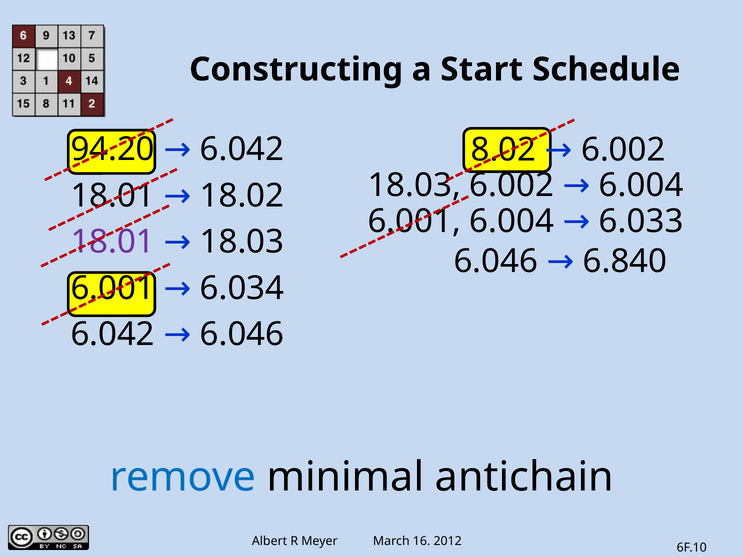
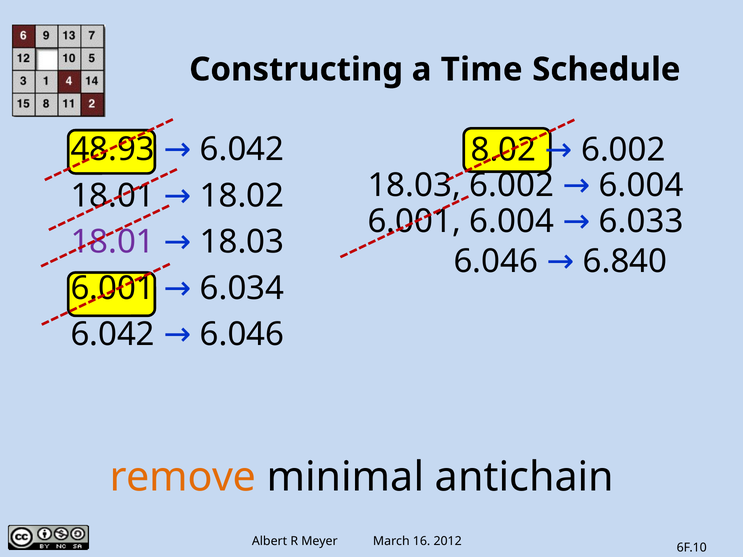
Start: Start -> Time
94.20: 94.20 -> 48.93
remove colour: blue -> orange
